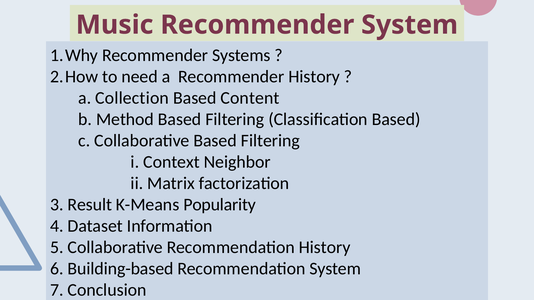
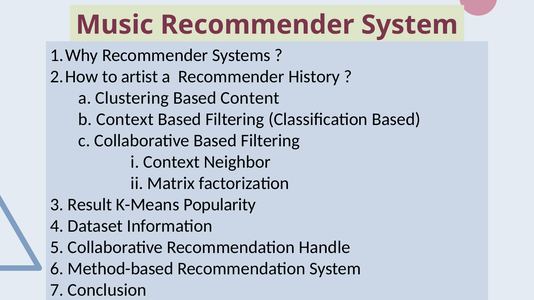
need: need -> artist
Collection: Collection -> Clustering
b Method: Method -> Context
Recommendation History: History -> Handle
Building-based: Building-based -> Method-based
